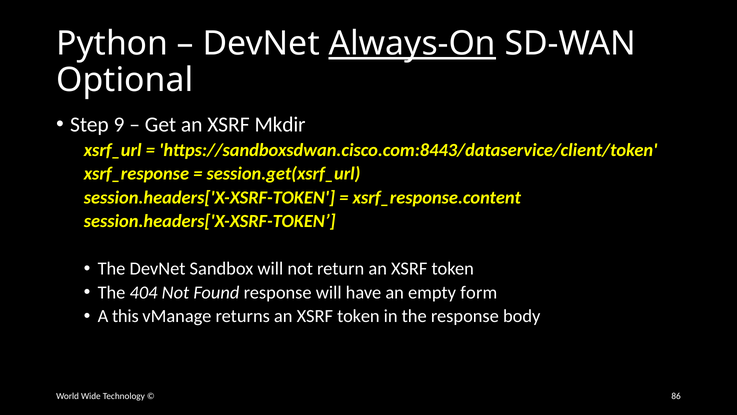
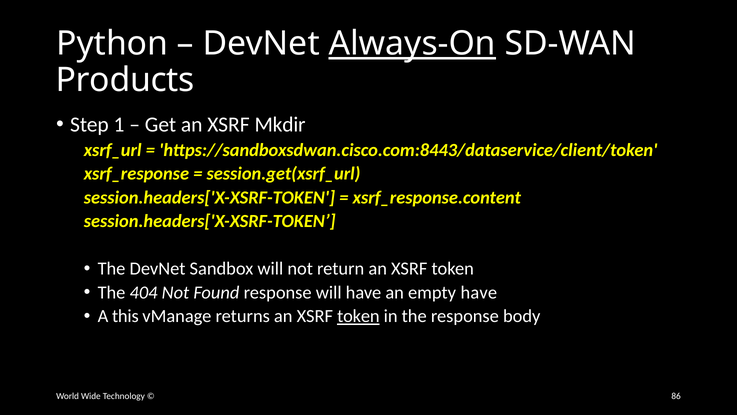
Optional: Optional -> Products
9: 9 -> 1
empty form: form -> have
token at (358, 316) underline: none -> present
